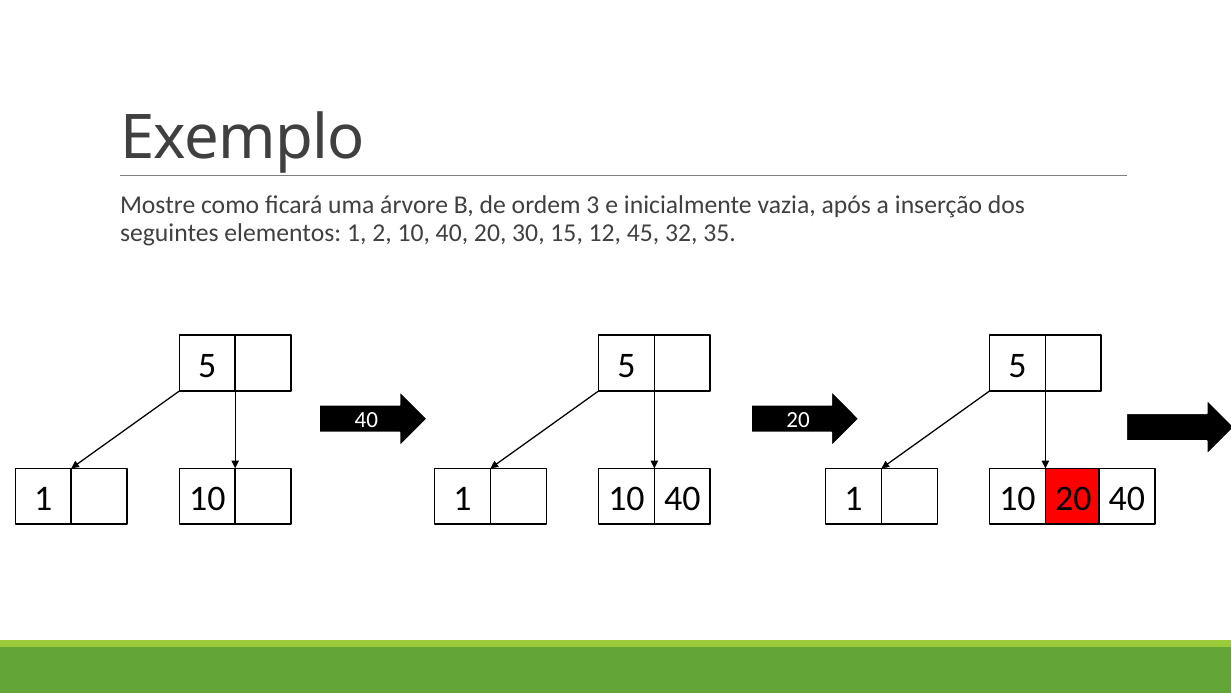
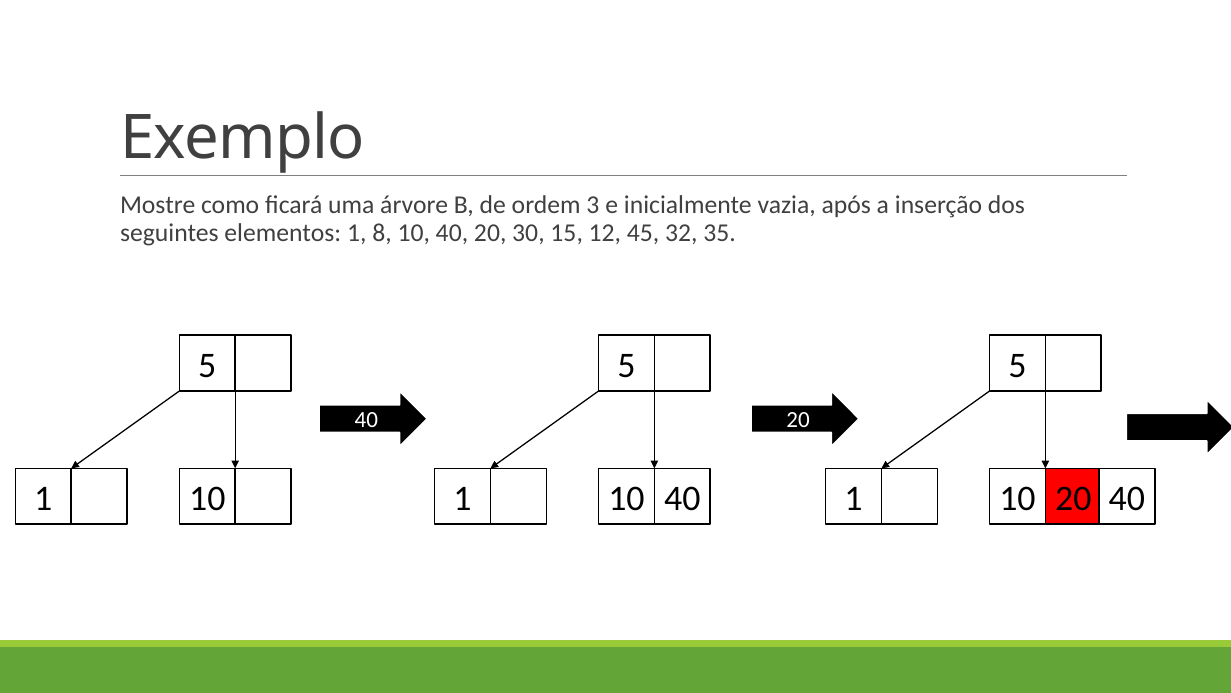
2: 2 -> 8
